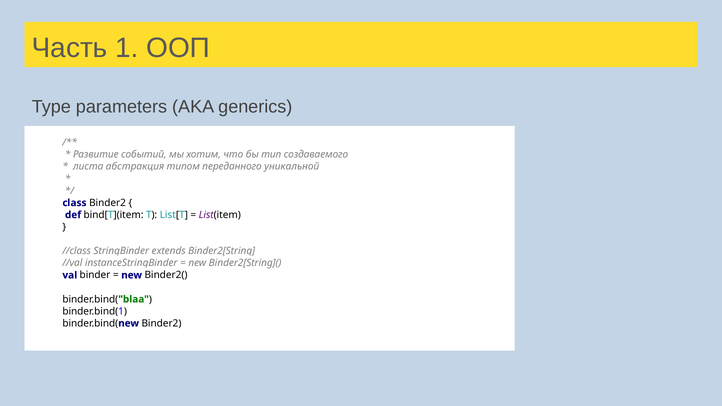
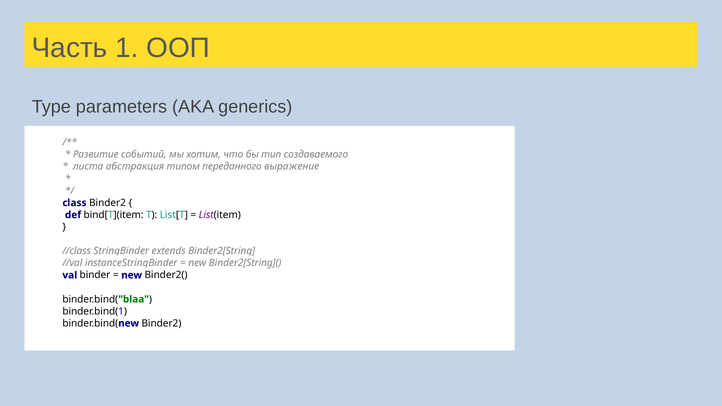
уникальной: уникальной -> выражение
